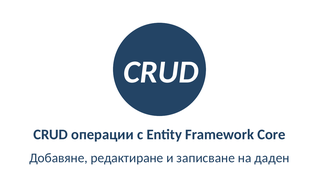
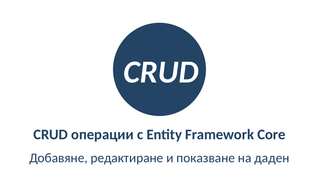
записване: записване -> показване
